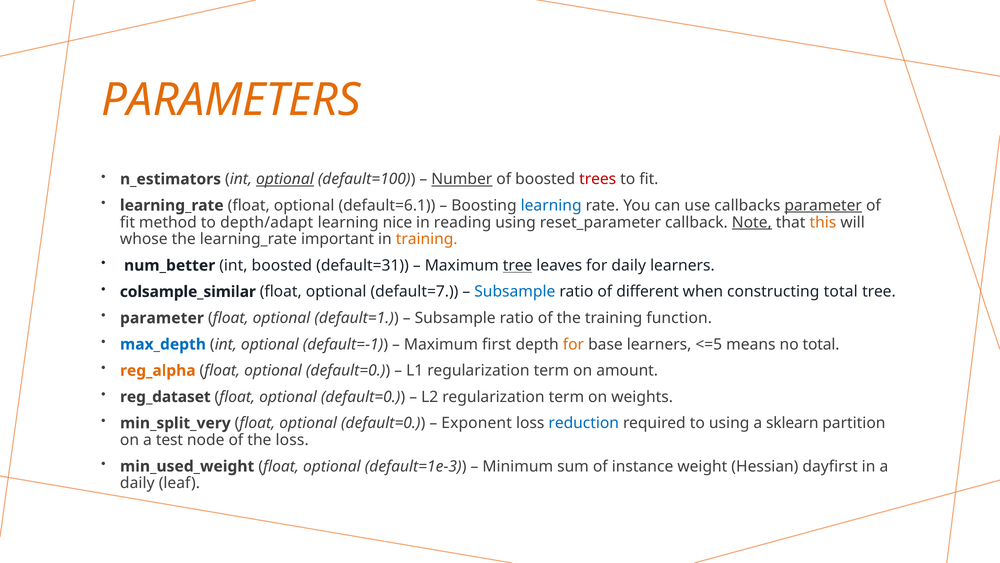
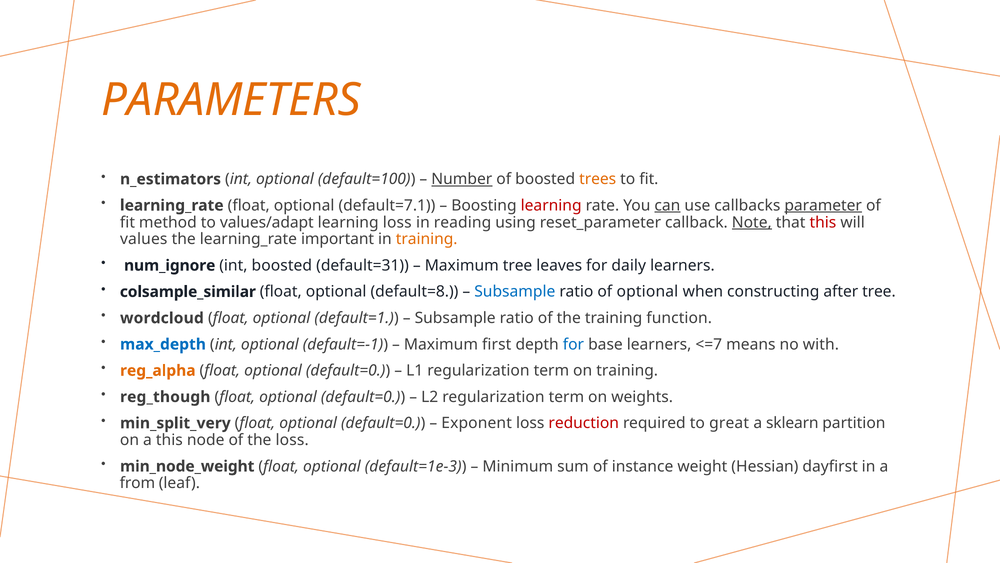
optional at (285, 179) underline: present -> none
trees colour: red -> orange
default=6.1: default=6.1 -> default=7.1
learning at (551, 205) colour: blue -> red
can underline: none -> present
depth/adapt: depth/adapt -> values/adapt
learning nice: nice -> loss
this at (823, 222) colour: orange -> red
whose: whose -> values
num_better: num_better -> num_ignore
tree at (518, 265) underline: present -> none
default=7: default=7 -> default=8
of different: different -> optional
constructing total: total -> after
parameter at (162, 318): parameter -> wordcloud
for at (573, 344) colour: orange -> blue
<=5: <=5 -> <=7
no total: total -> with
on amount: amount -> training
reg_dataset: reg_dataset -> reg_though
reduction colour: blue -> red
to using: using -> great
a test: test -> this
min_used_weight: min_used_weight -> min_node_weight
daily at (137, 483): daily -> from
